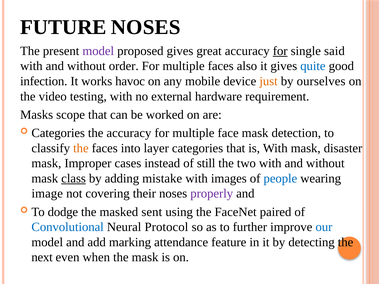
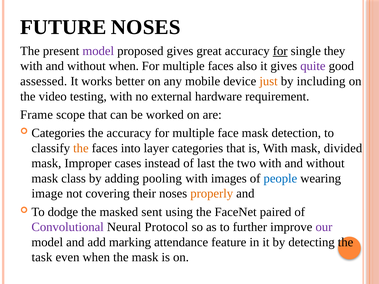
said: said -> they
without order: order -> when
quite colour: blue -> purple
infection: infection -> assessed
havoc: havoc -> better
ourselves: ourselves -> including
Masks: Masks -> Frame
disaster: disaster -> divided
still: still -> last
class underline: present -> none
mistake: mistake -> pooling
properly colour: purple -> orange
Convolutional colour: blue -> purple
our colour: blue -> purple
next: next -> task
